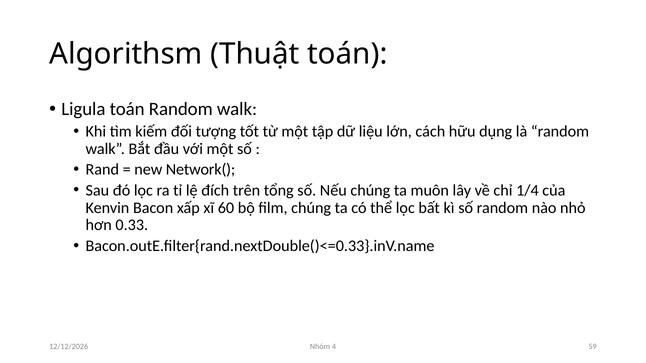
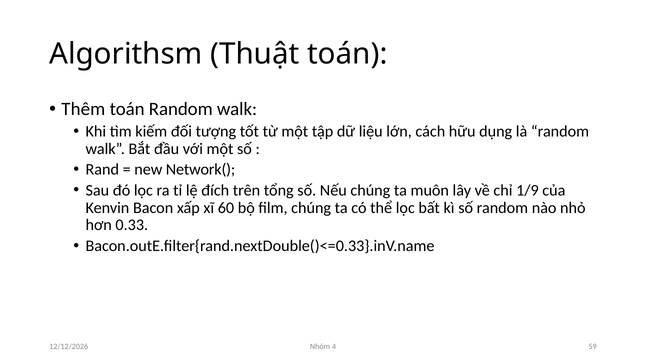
Ligula: Ligula -> Thêm
1/4: 1/4 -> 1/9
